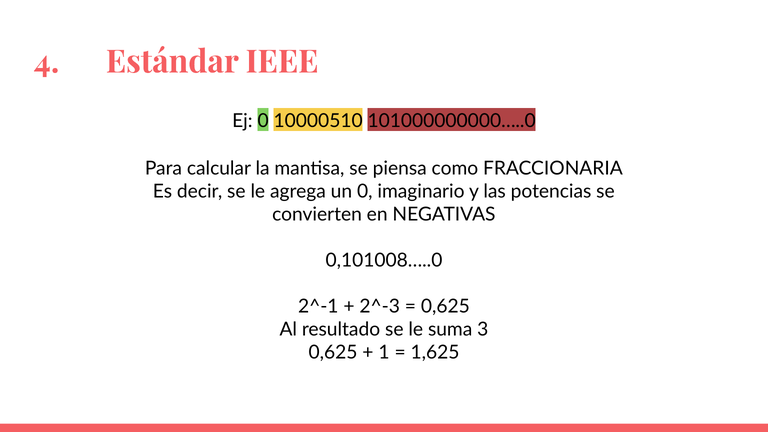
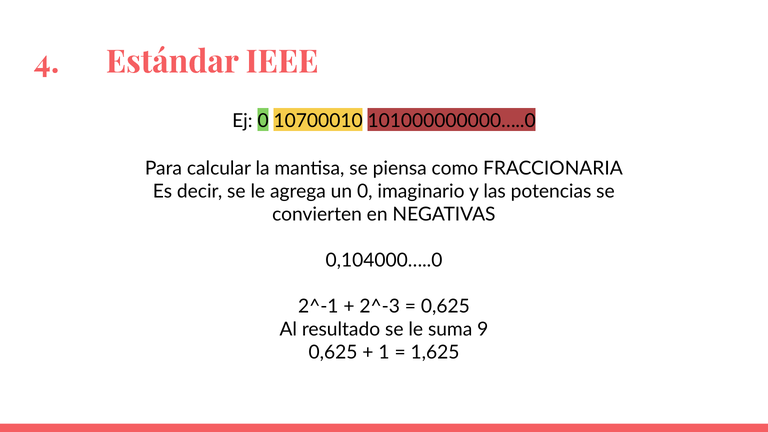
10000510: 10000510 -> 10700010
0,101008…..0: 0,101008…..0 -> 0,104000…..0
3: 3 -> 9
